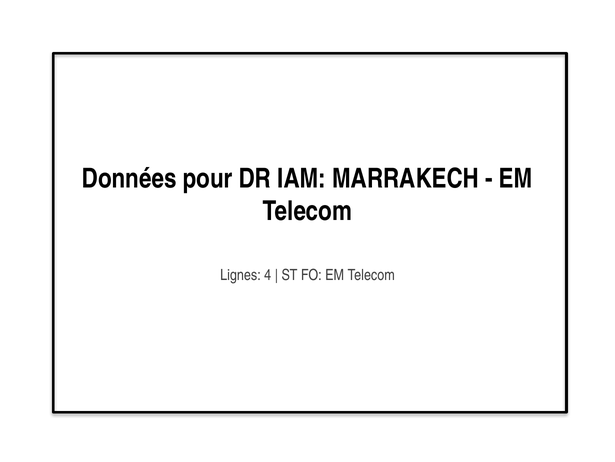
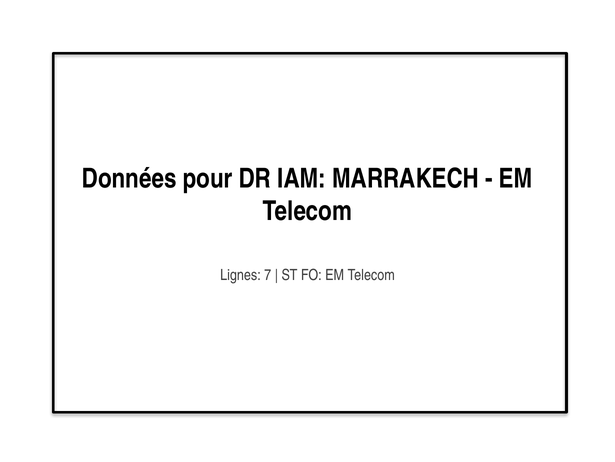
4: 4 -> 7
